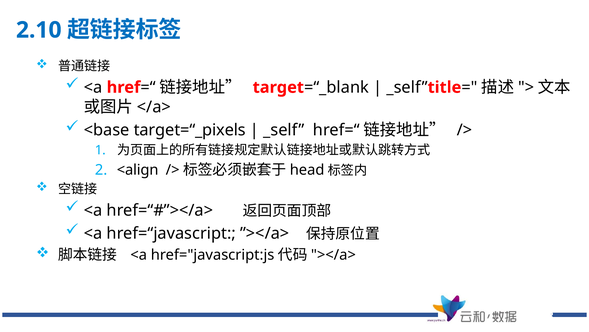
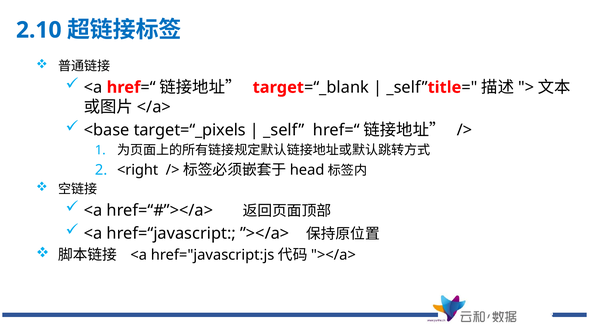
<align: <align -> <right
